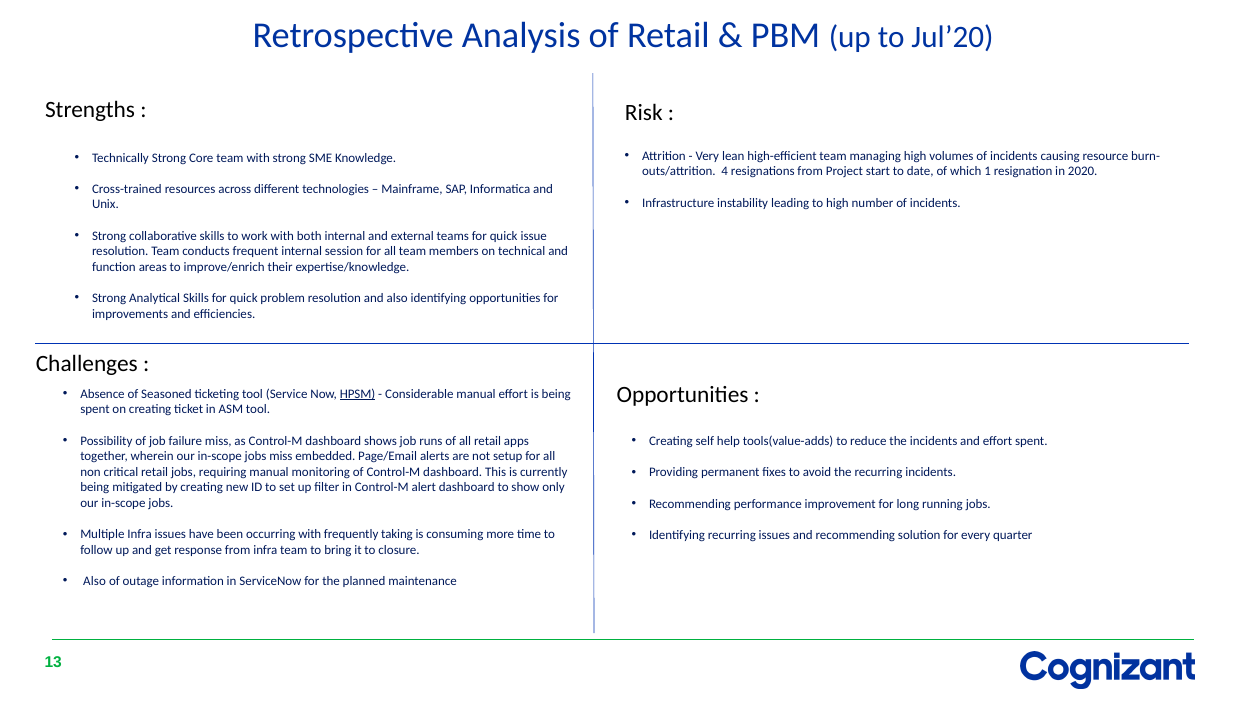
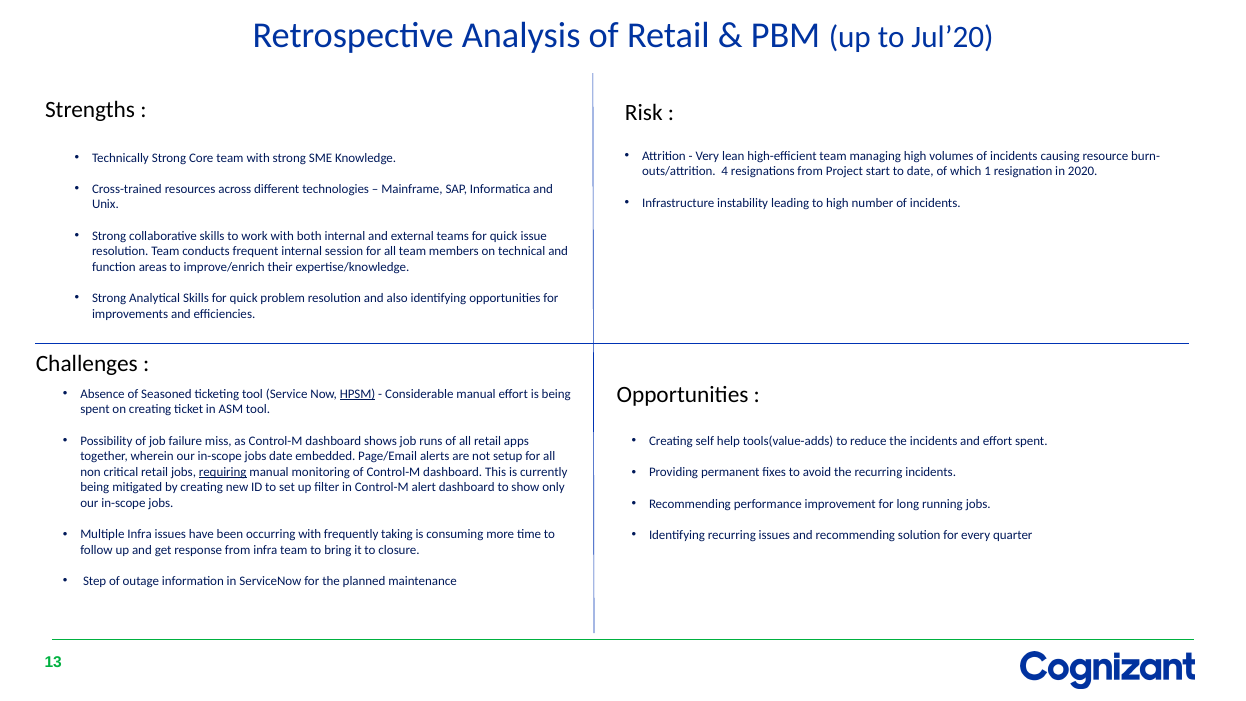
jobs miss: miss -> date
requiring underline: none -> present
Also at (95, 581): Also -> Step
